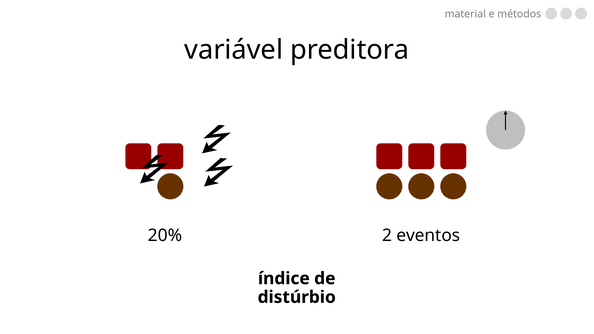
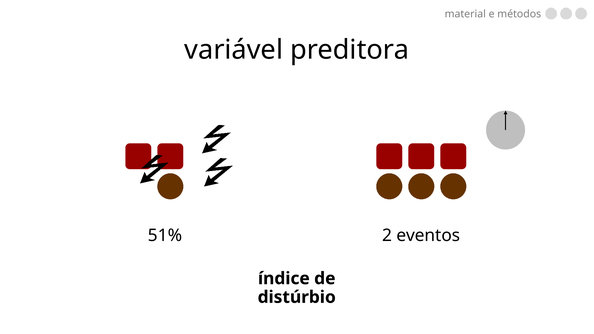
20%: 20% -> 51%
